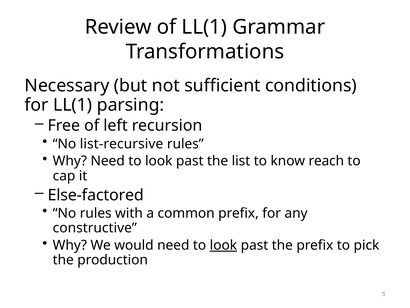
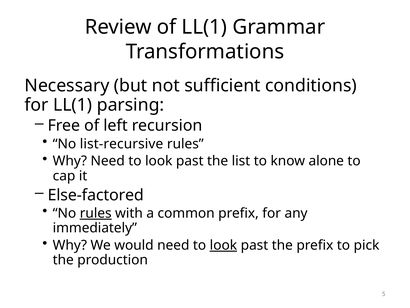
reach: reach -> alone
rules at (96, 213) underline: none -> present
constructive: constructive -> immediately
